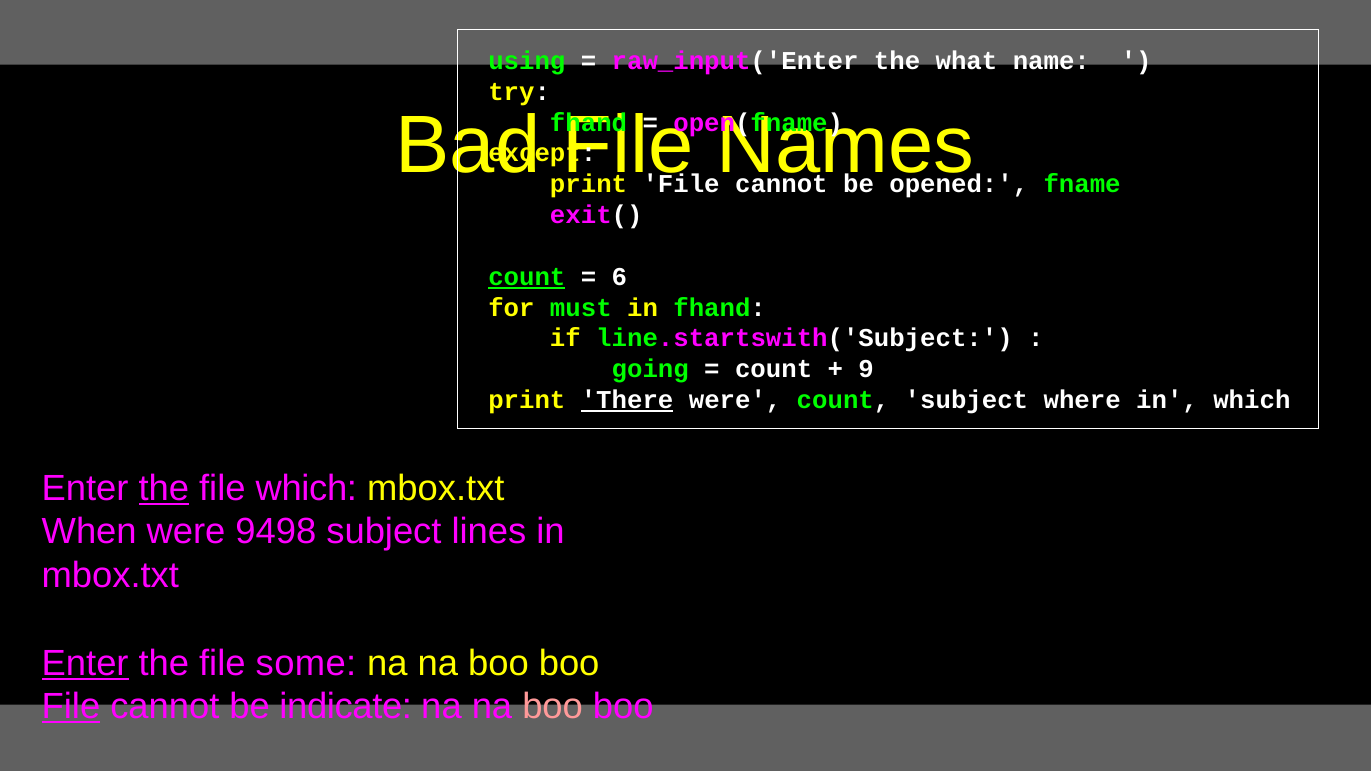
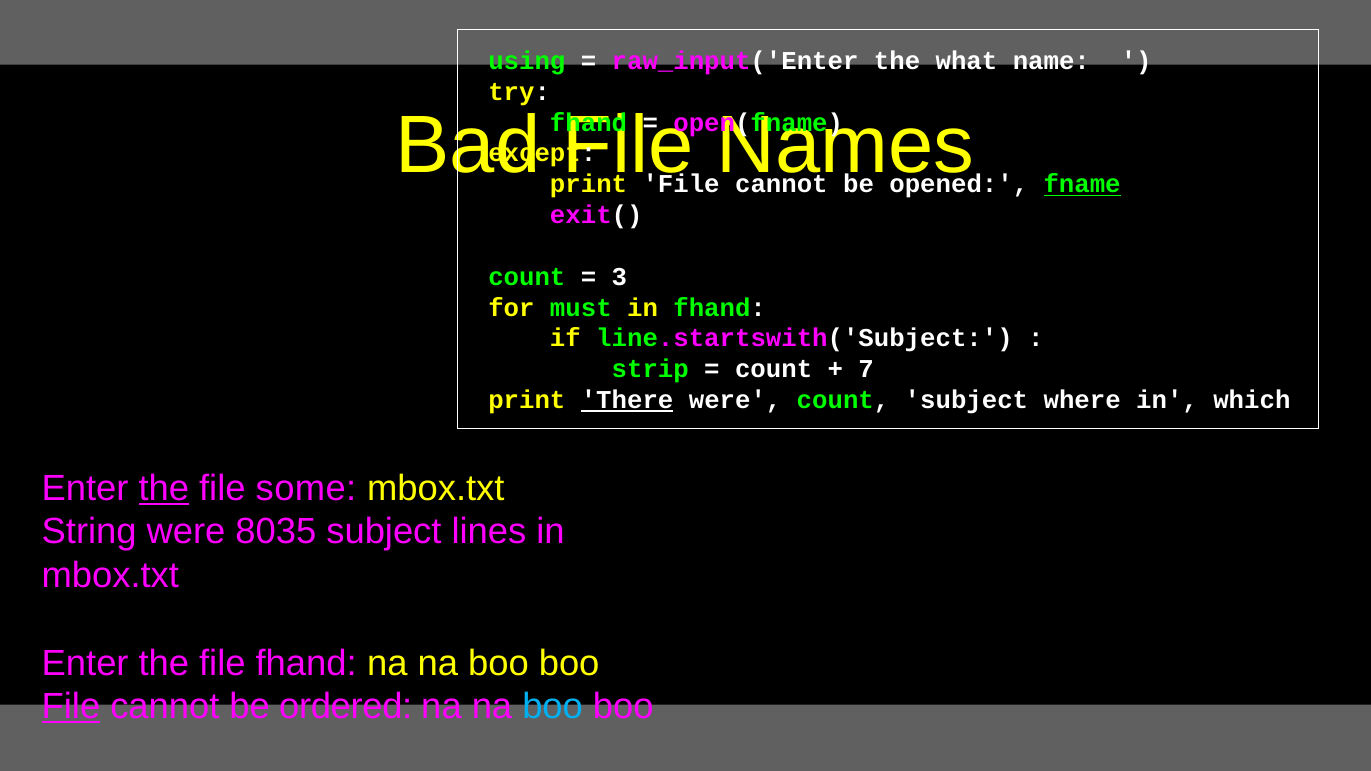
fname underline: none -> present
count at (527, 277) underline: present -> none
6: 6 -> 3
going: going -> strip
9: 9 -> 7
file which: which -> some
When: When -> String
9498: 9498 -> 8035
Enter at (85, 663) underline: present -> none
file some: some -> fhand
indicate: indicate -> ordered
boo at (553, 707) colour: pink -> light blue
